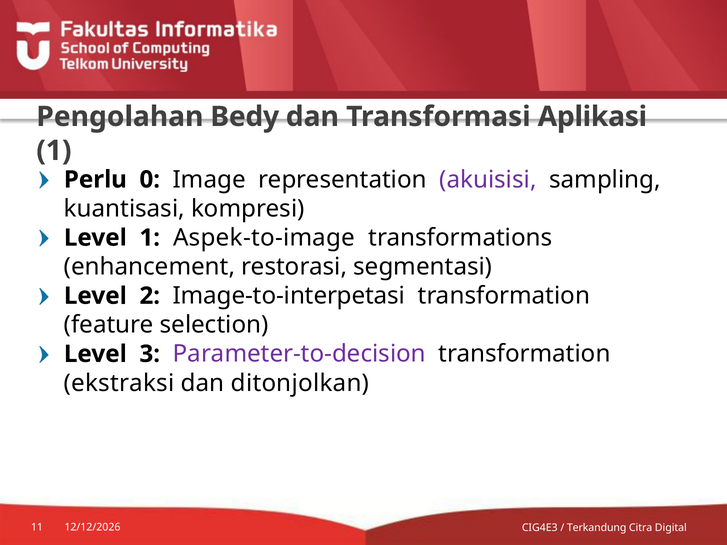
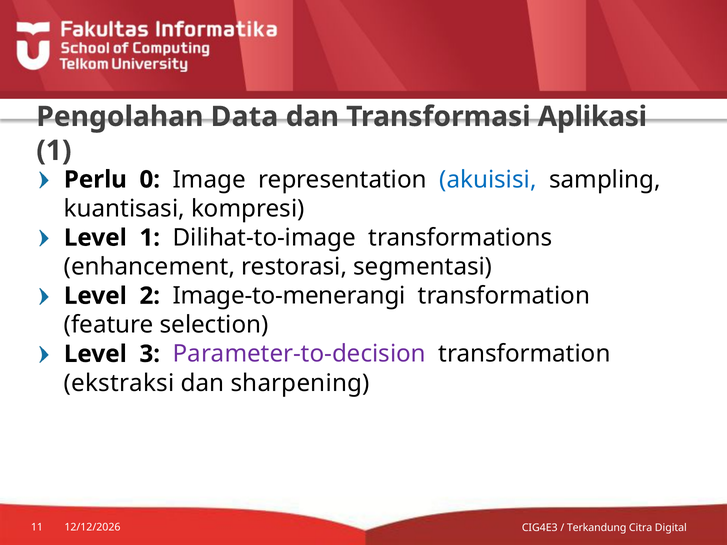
Bedy: Bedy -> Data
akuisisi colour: purple -> blue
Aspek-to-image: Aspek-to-image -> Dilihat-to-image
Image-to-interpetasi: Image-to-interpetasi -> Image-to-menerangi
ditonjolkan: ditonjolkan -> sharpening
